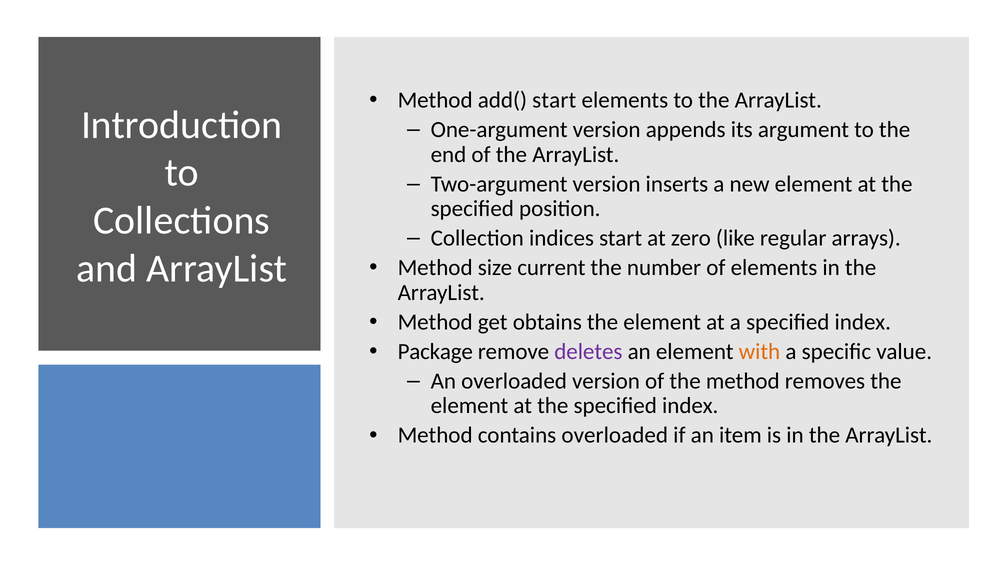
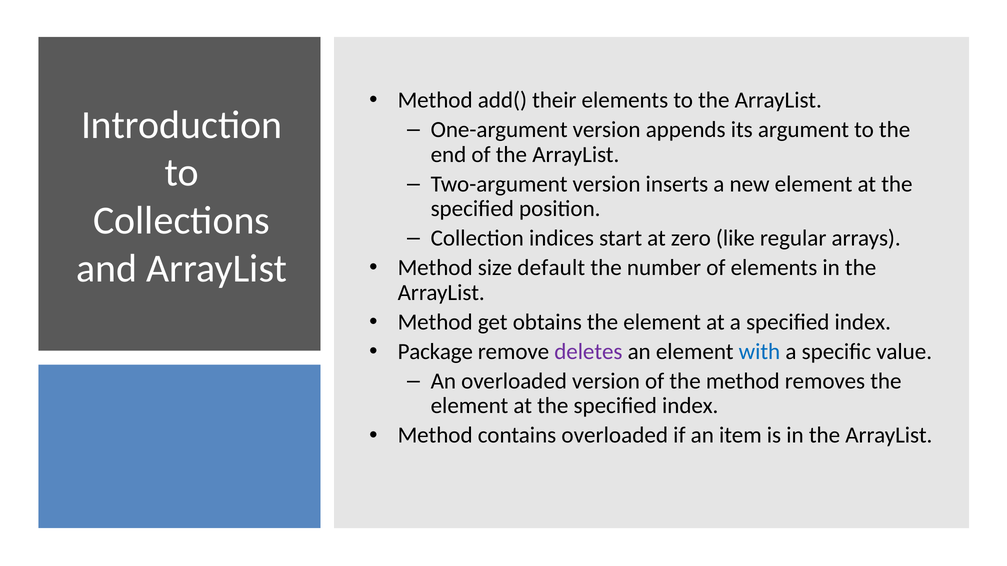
add( start: start -> their
current: current -> default
with colour: orange -> blue
